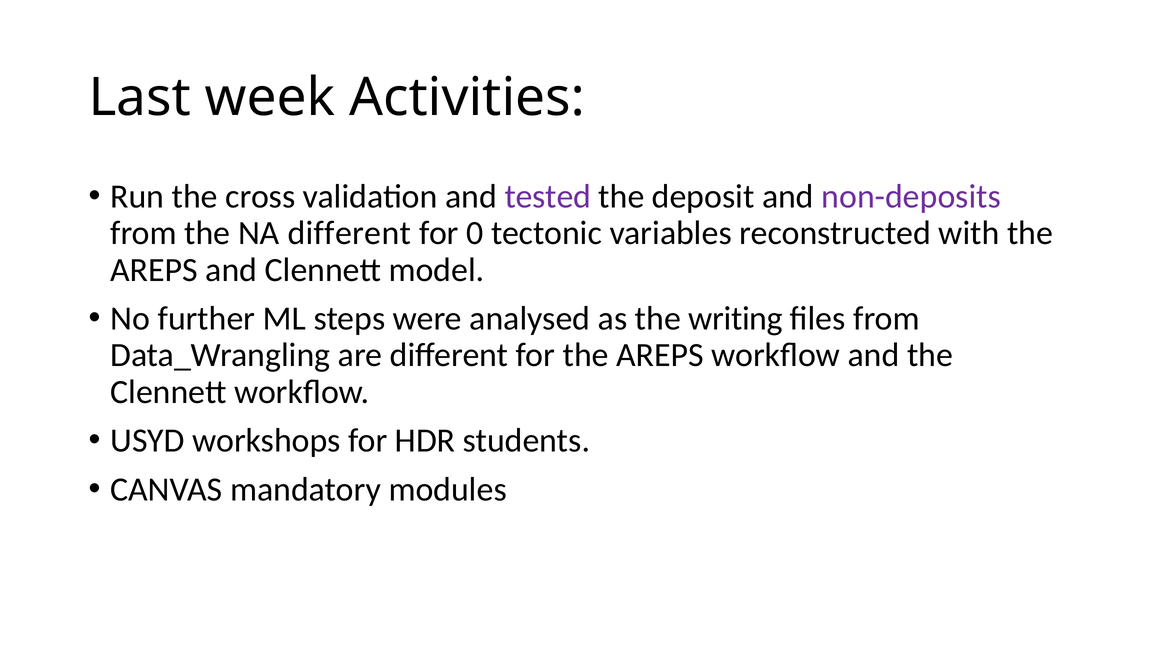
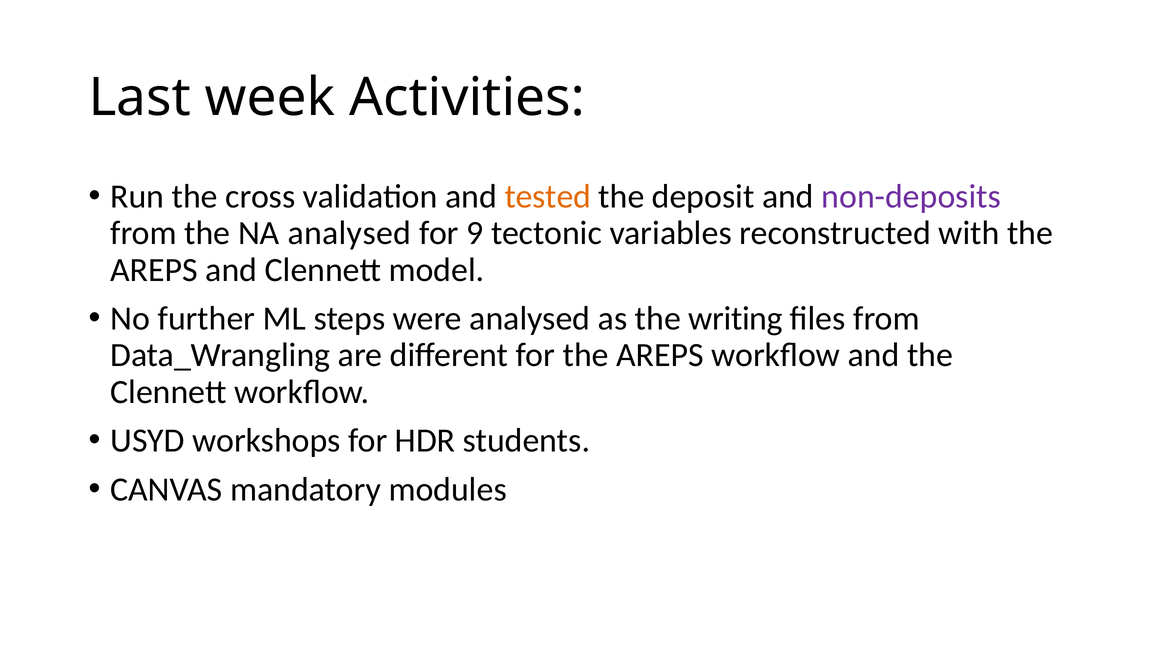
tested colour: purple -> orange
NA different: different -> analysed
0: 0 -> 9
